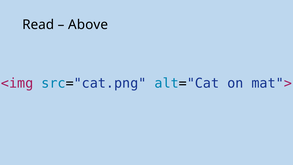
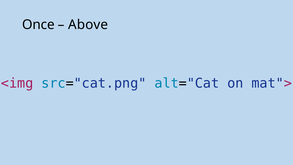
Read: Read -> Once
